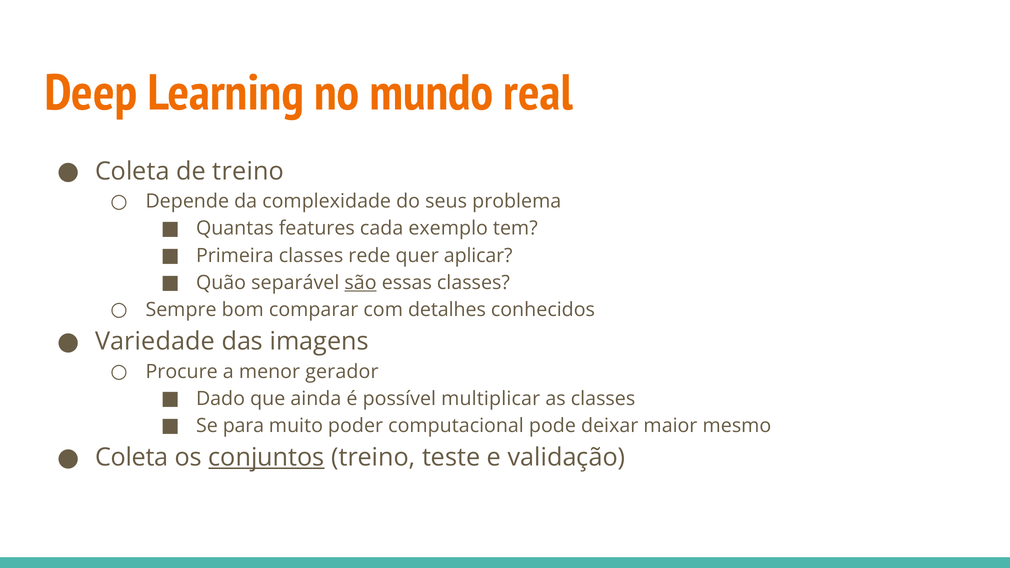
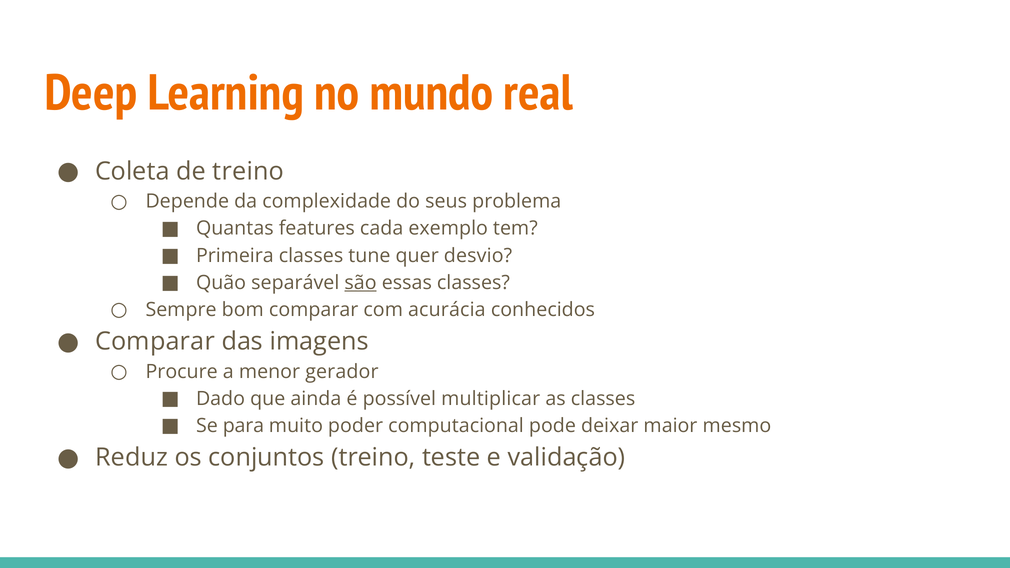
rede: rede -> tune
aplicar: aplicar -> desvio
detalhes: detalhes -> acurácia
Variedade at (155, 342): Variedade -> Comparar
Coleta at (132, 458): Coleta -> Reduz
conjuntos underline: present -> none
